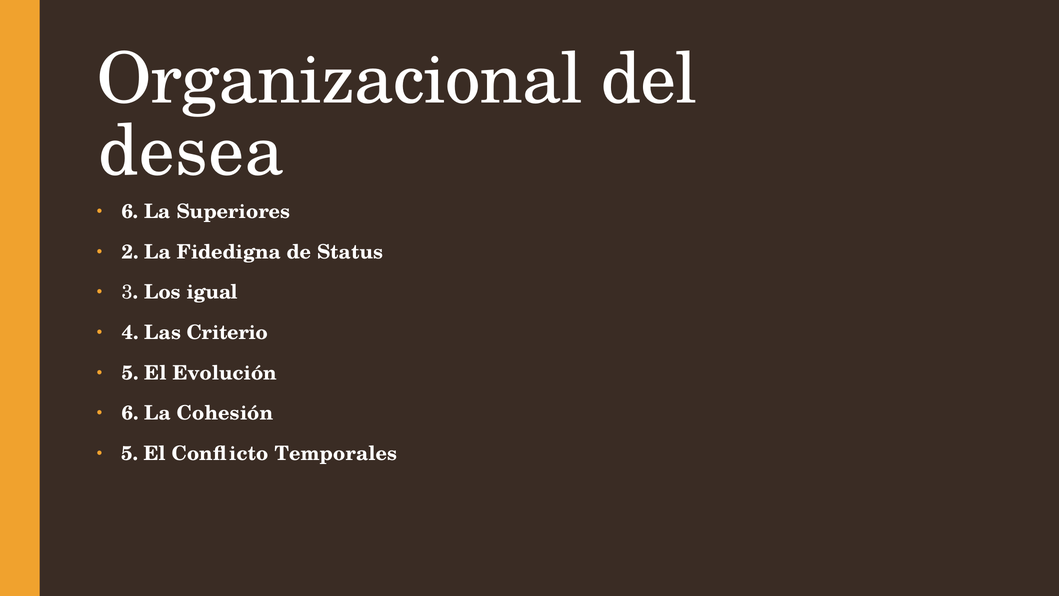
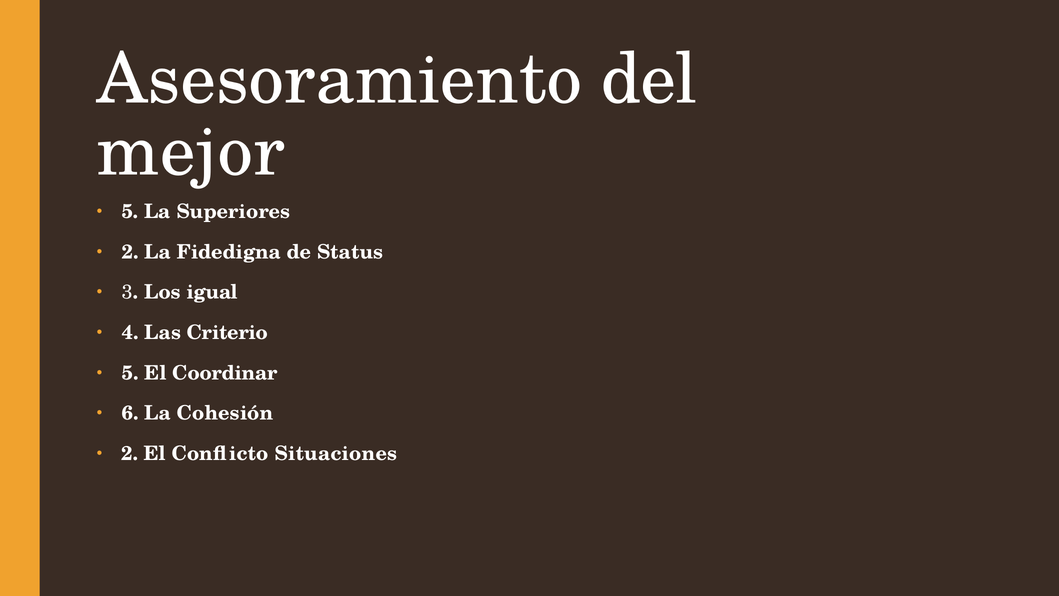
Organizacional: Organizacional -> Asesoramiento
desea: desea -> mejor
6 at (130, 212): 6 -> 5
Evolución: Evolución -> Coordinar
5 at (130, 453): 5 -> 2
Temporales: Temporales -> Situaciones
